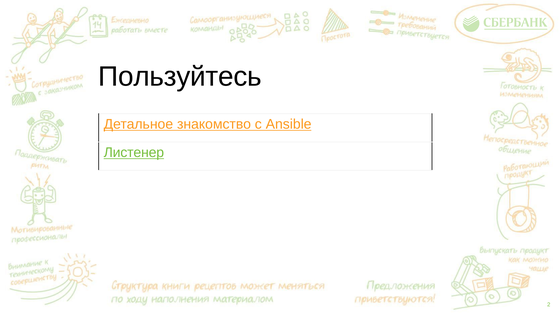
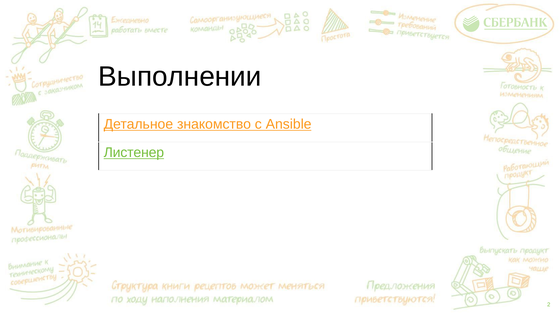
Пользуйтесь: Пользуйтесь -> Выполнении
